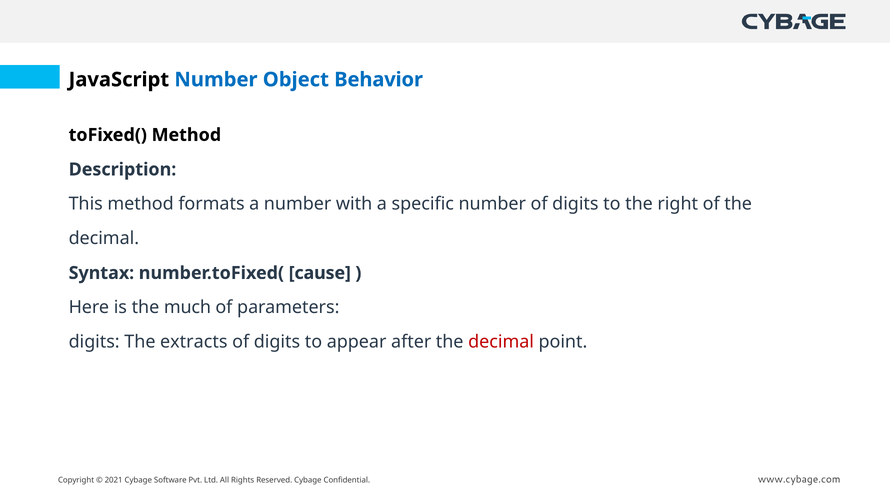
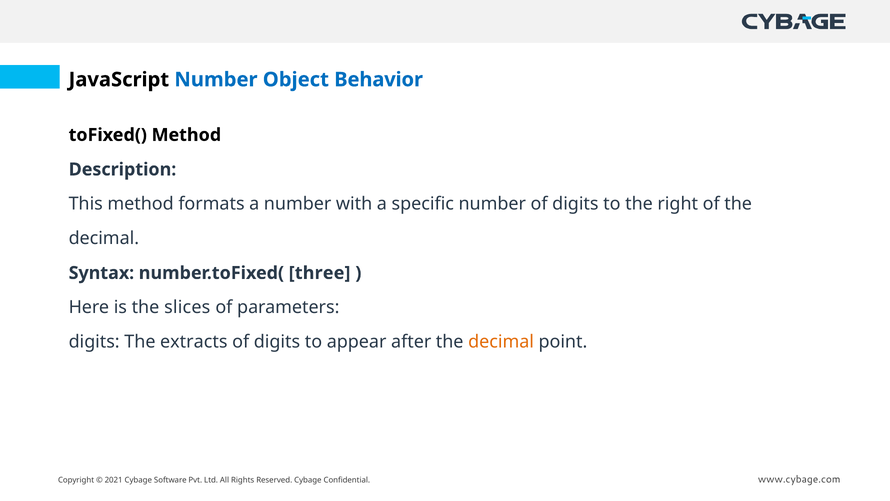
cause: cause -> three
much: much -> slices
decimal at (501, 342) colour: red -> orange
